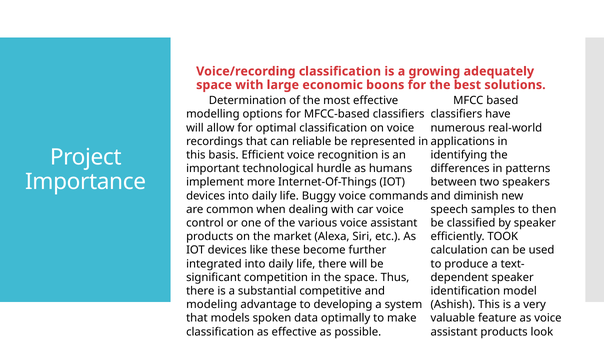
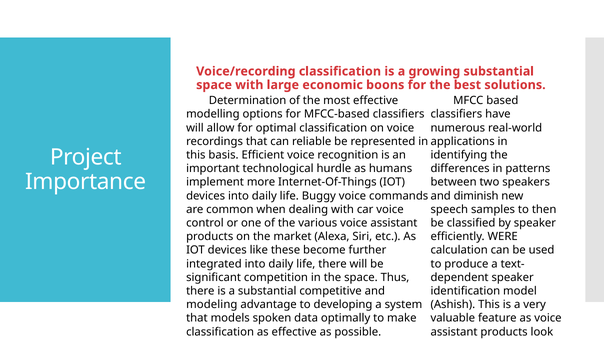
growing adequately: adequately -> substantial
TOOK: TOOK -> WERE
